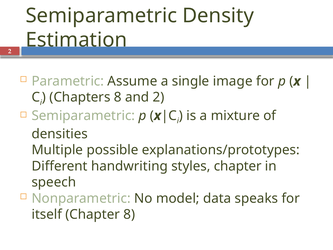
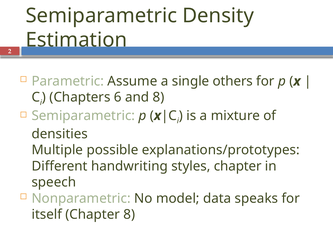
image: image -> others
Chapters 8: 8 -> 6
and 2: 2 -> 8
